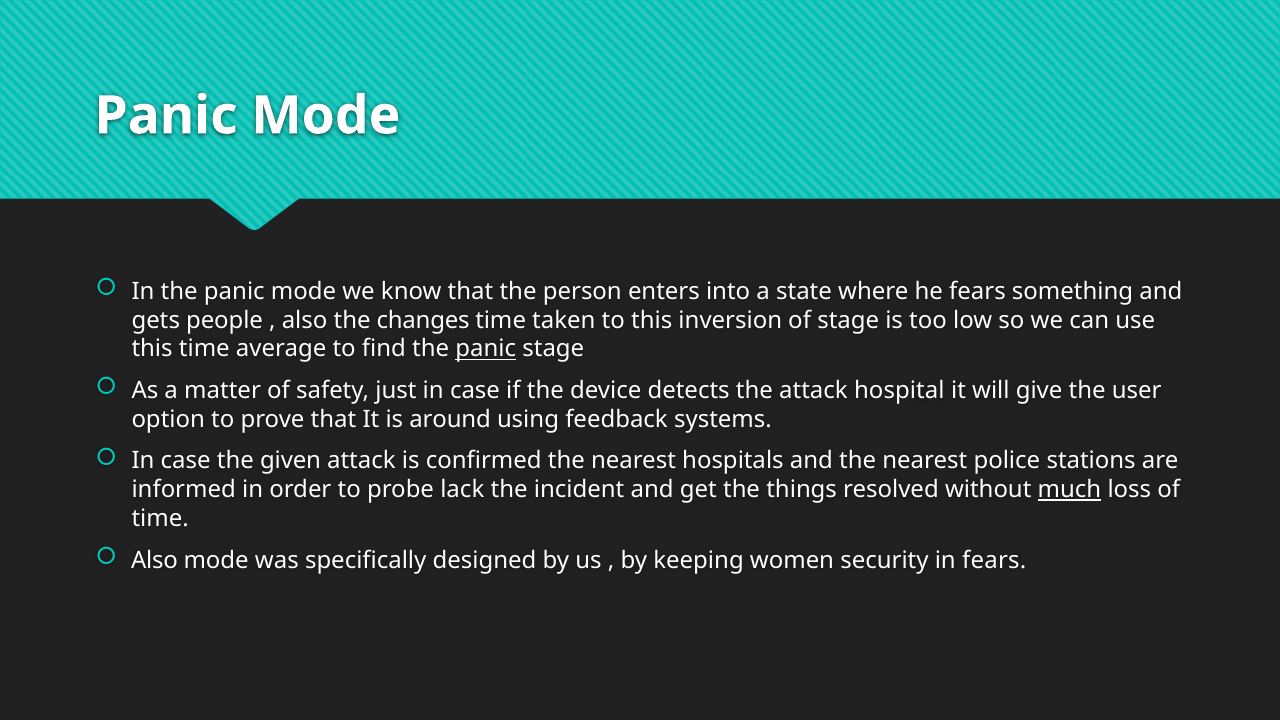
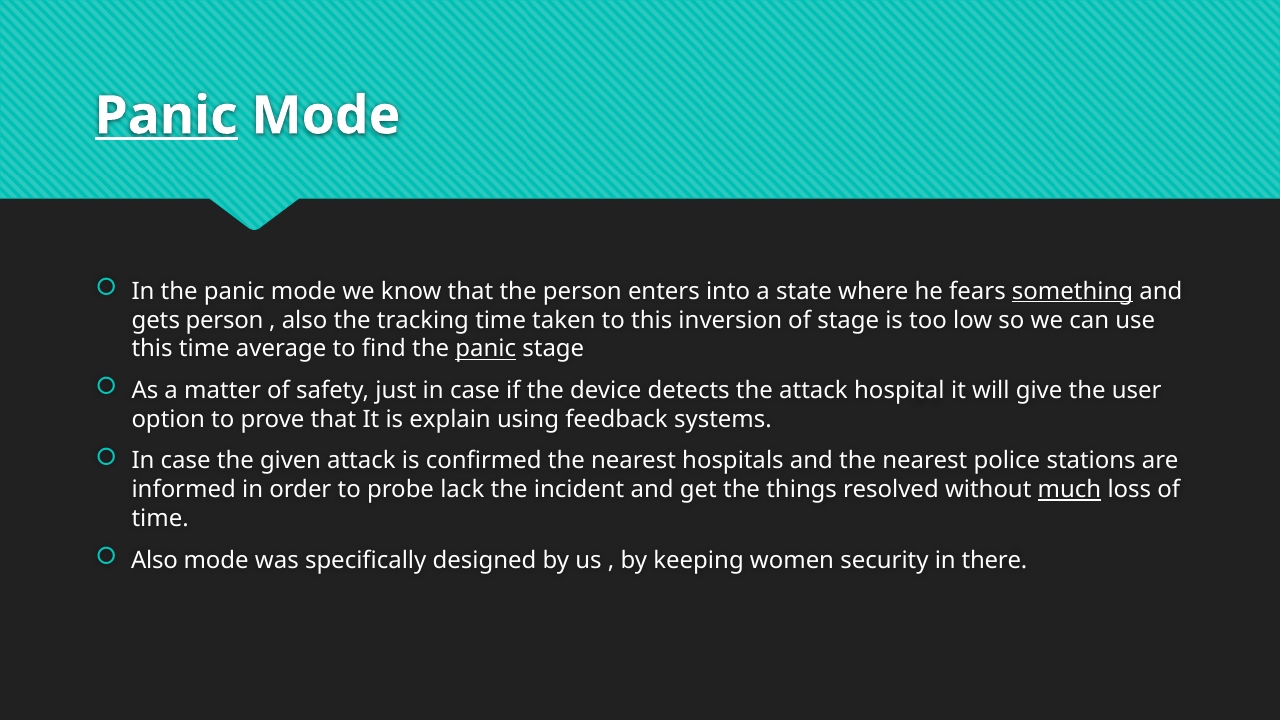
Panic at (166, 116) underline: none -> present
something underline: none -> present
gets people: people -> person
changes: changes -> tracking
around: around -> explain
in fears: fears -> there
